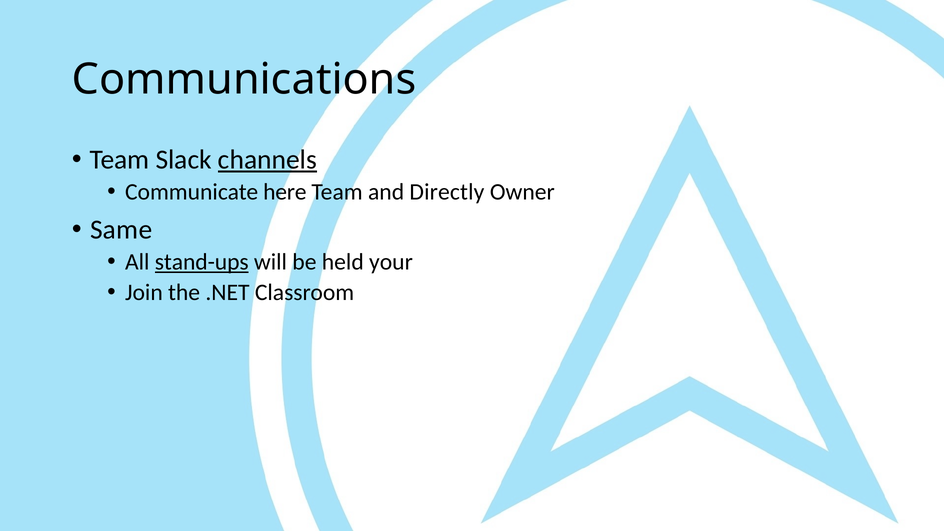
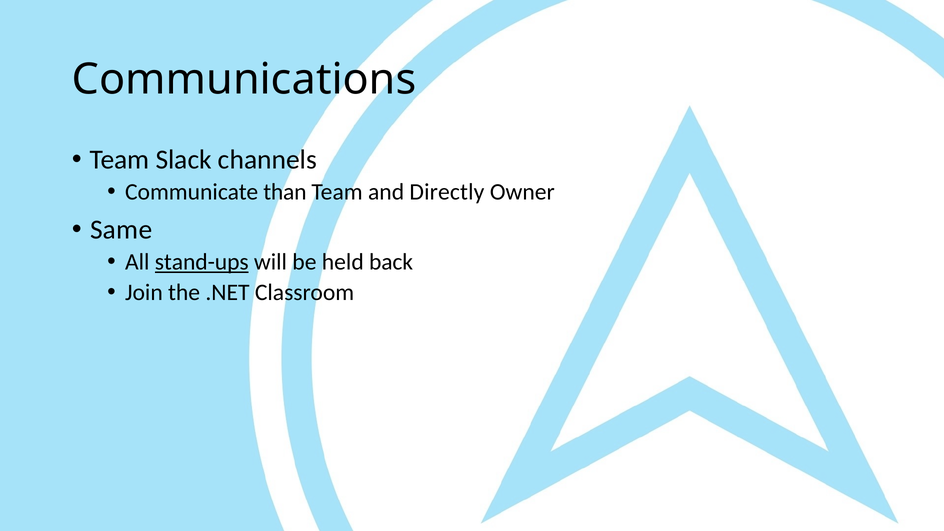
channels underline: present -> none
here: here -> than
your: your -> back
